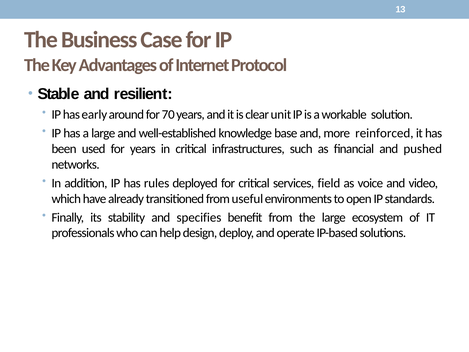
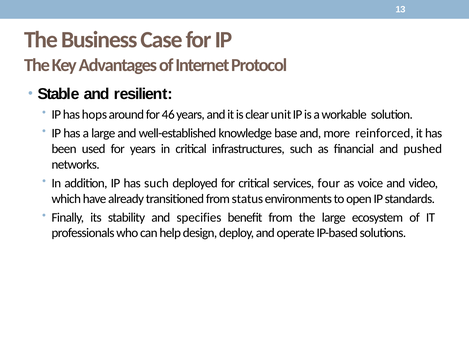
early: early -> hops
70: 70 -> 46
has rules: rules -> such
field: field -> four
useful: useful -> status
